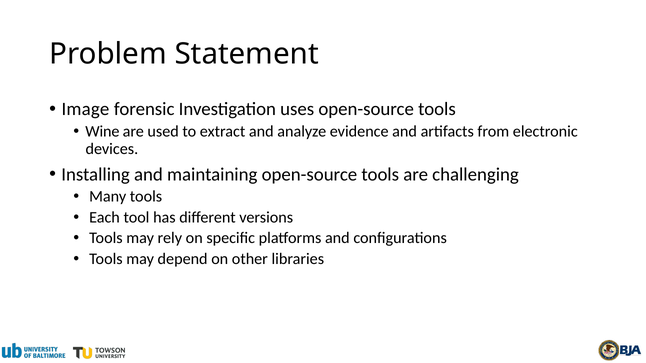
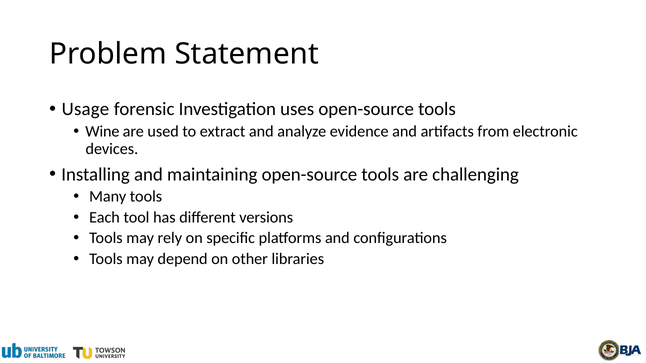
Image: Image -> Usage
